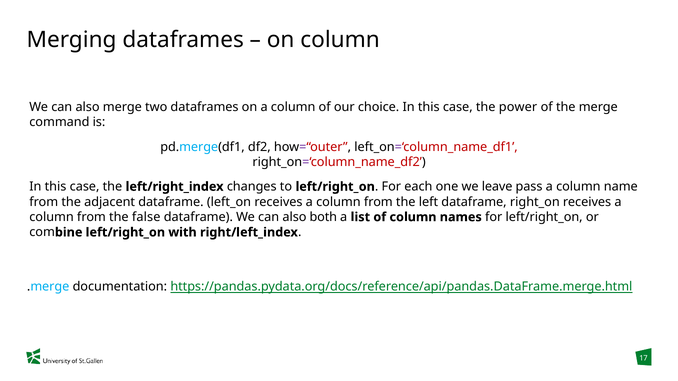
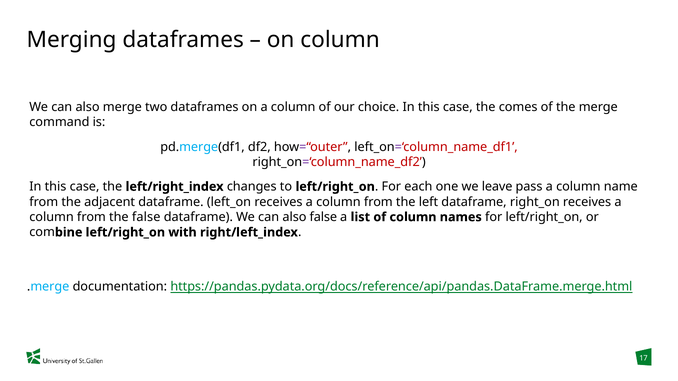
power: power -> comes
also both: both -> false
